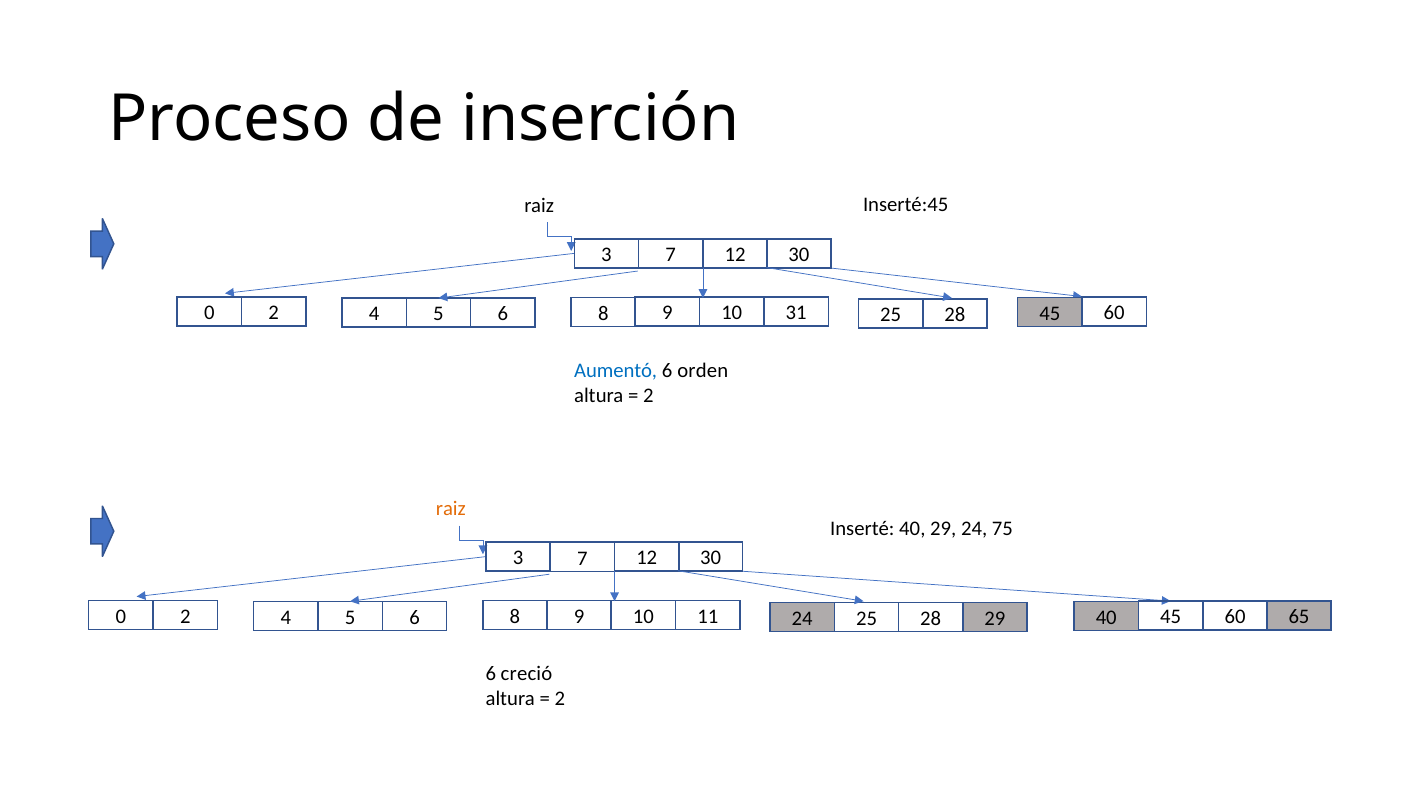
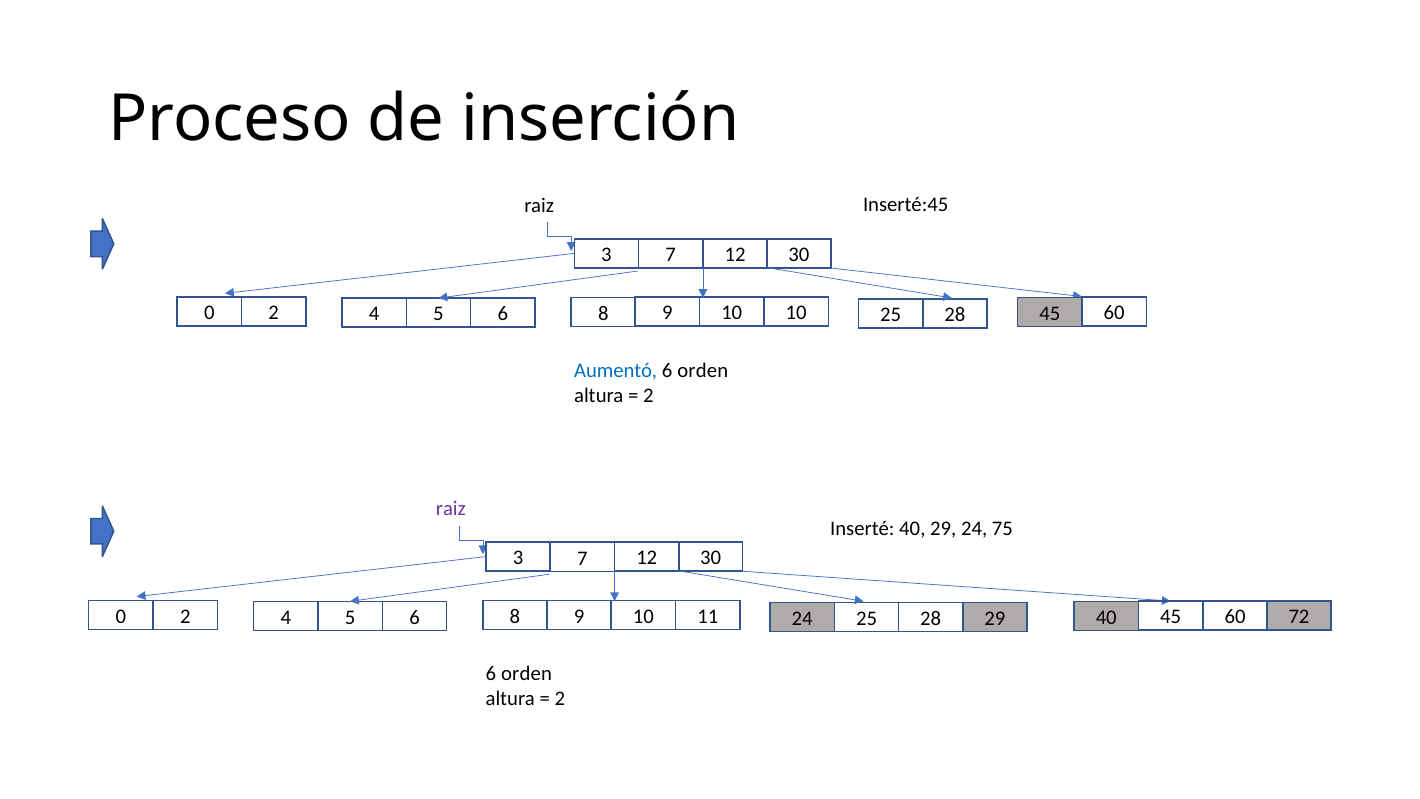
8 31: 31 -> 10
raiz at (451, 509) colour: orange -> purple
65: 65 -> 72
creció at (527, 674): creció -> orden
